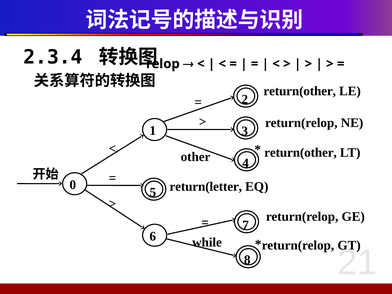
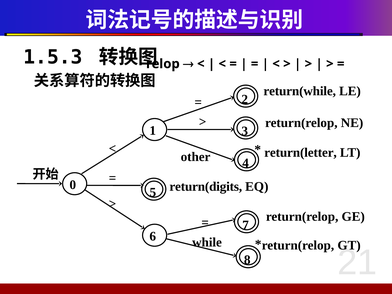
2.3.4: 2.3.4 -> 1.5.3
return(other at (300, 91): return(other -> return(while
return(other at (301, 153): return(other -> return(letter
return(letter: return(letter -> return(digits
